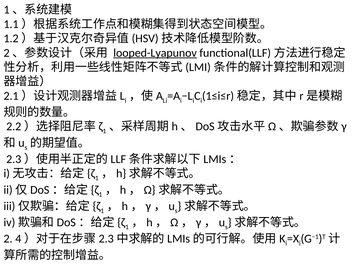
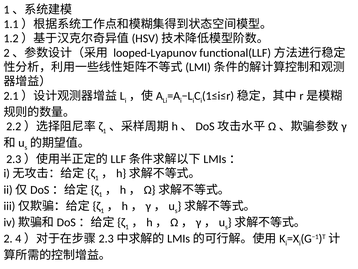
looped-Lyapunov underline: present -> none
